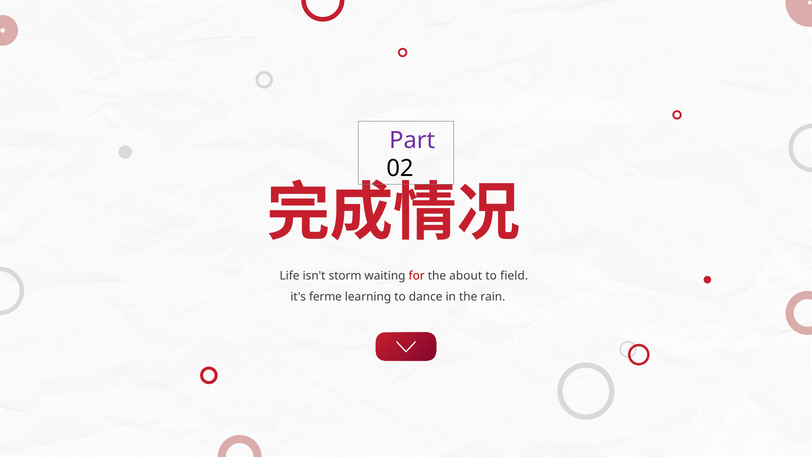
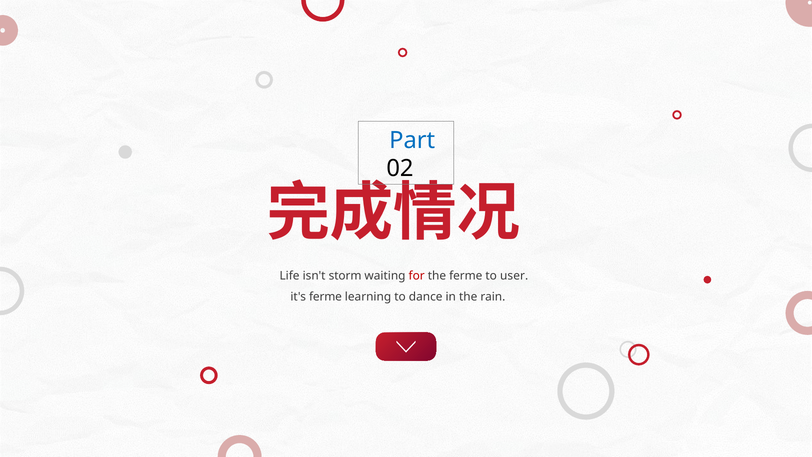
Part colour: purple -> blue
the about: about -> ferme
field: field -> user
